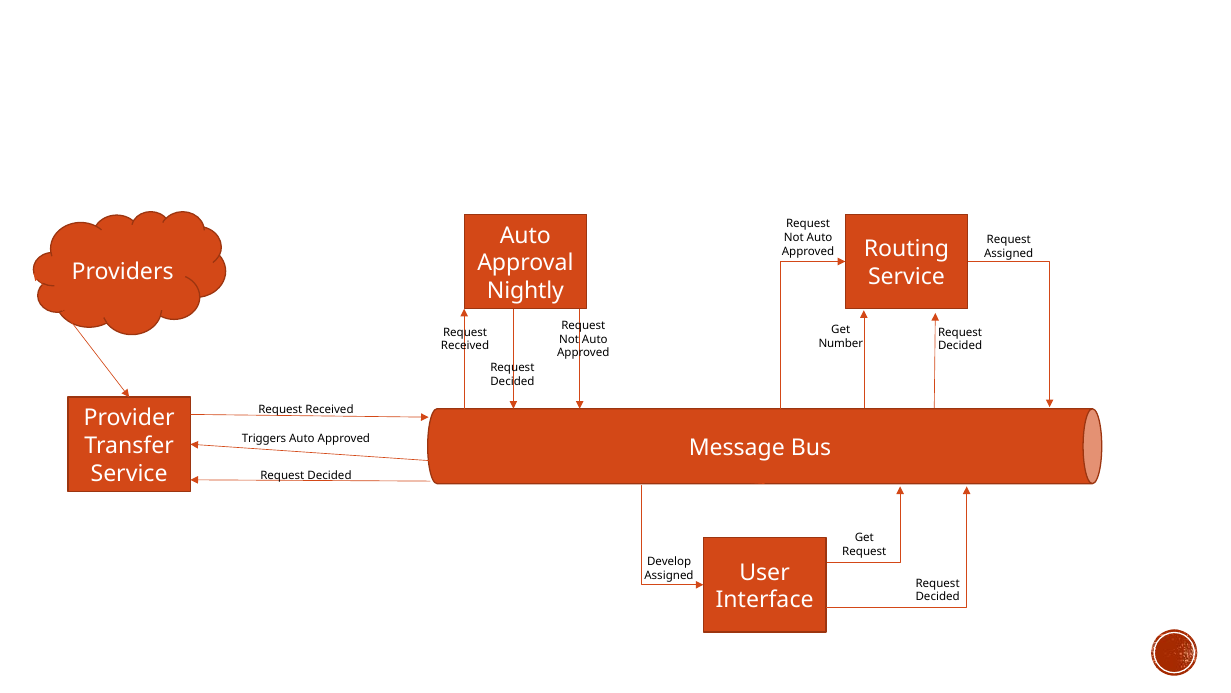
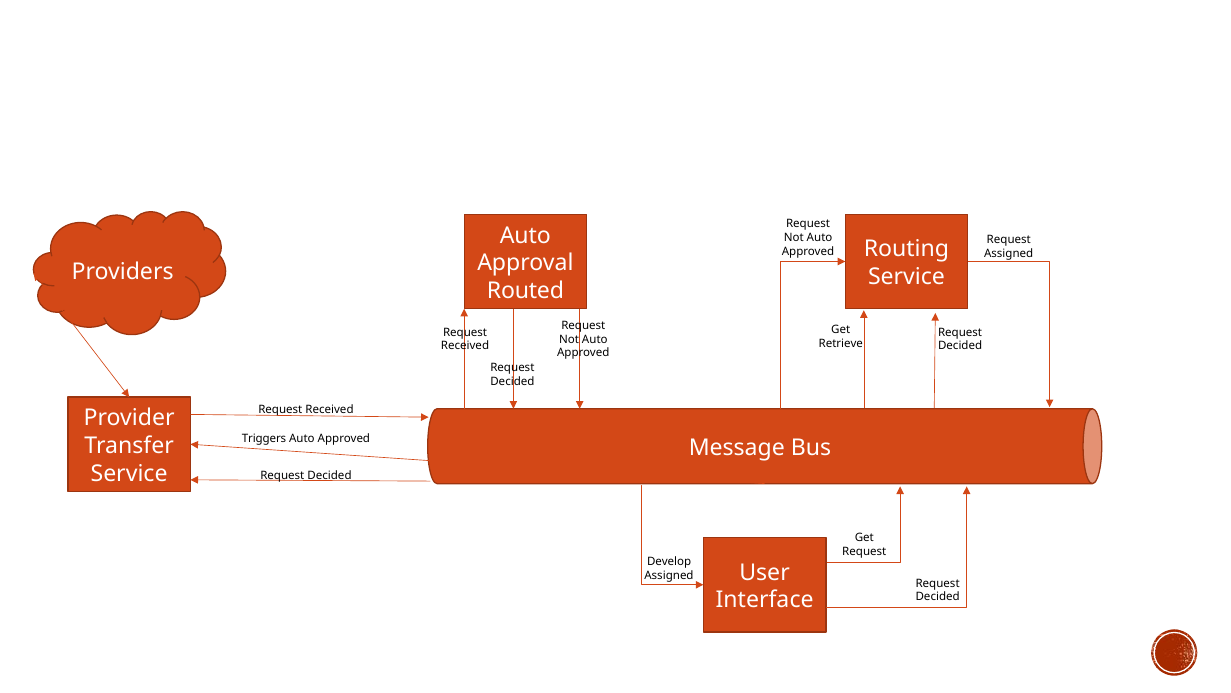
Nightly: Nightly -> Routed
Number: Number -> Retrieve
